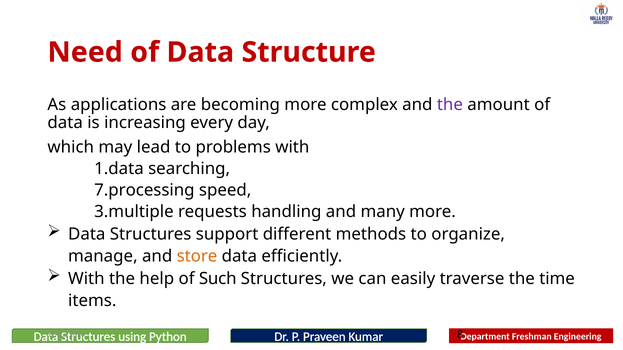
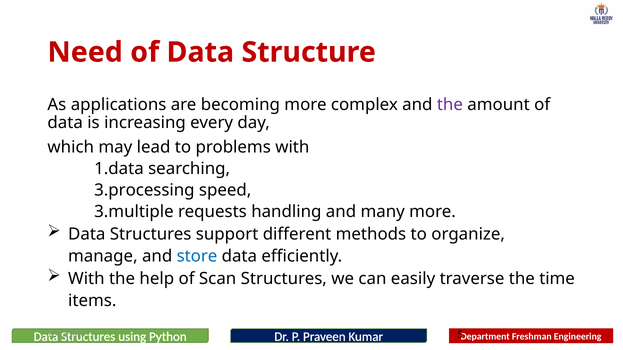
7.processing: 7.processing -> 3.processing
store colour: orange -> blue
Such: Such -> Scan
8: 8 -> 5
